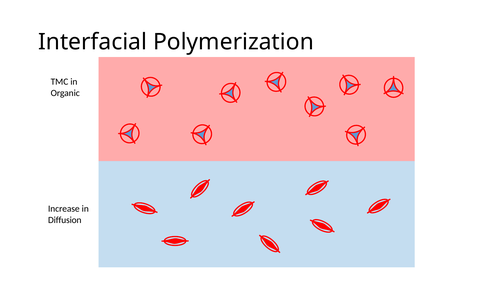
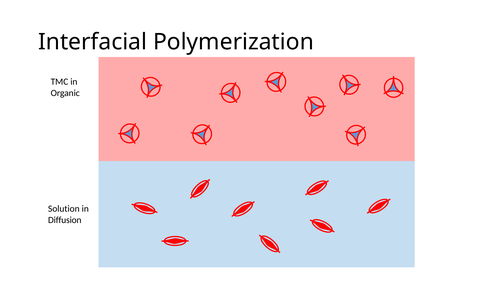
Increase: Increase -> Solution
